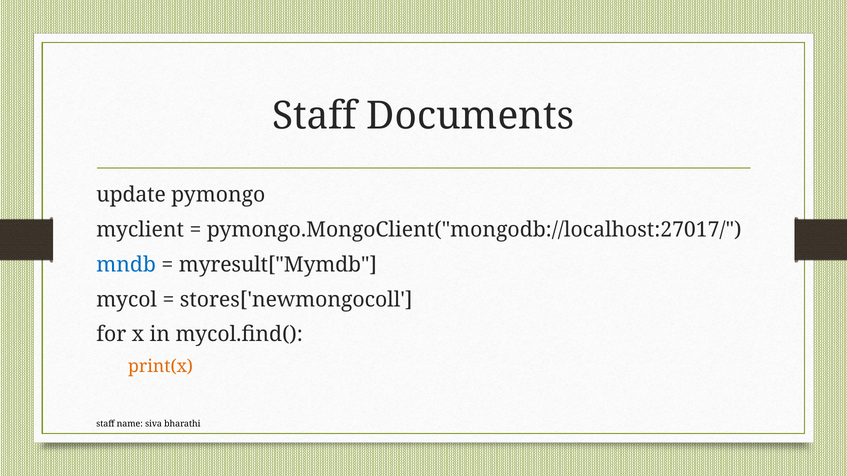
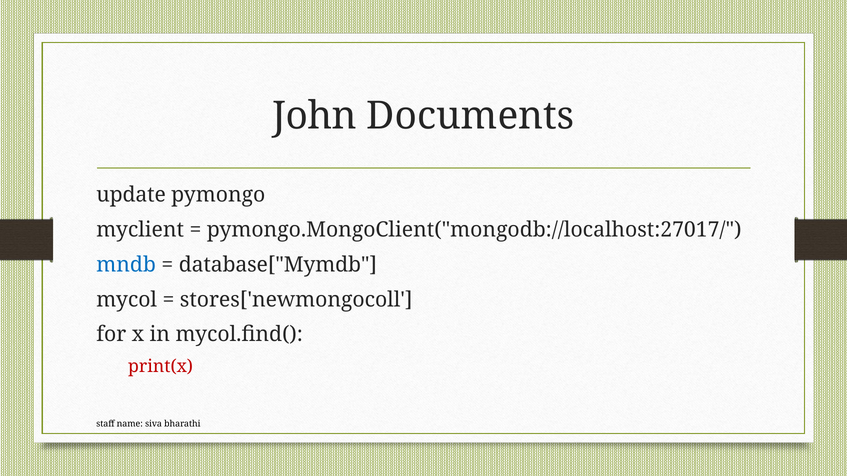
Staff at (314, 116): Staff -> John
myresult["Mymdb: myresult["Mymdb -> database["Mymdb
print(x colour: orange -> red
